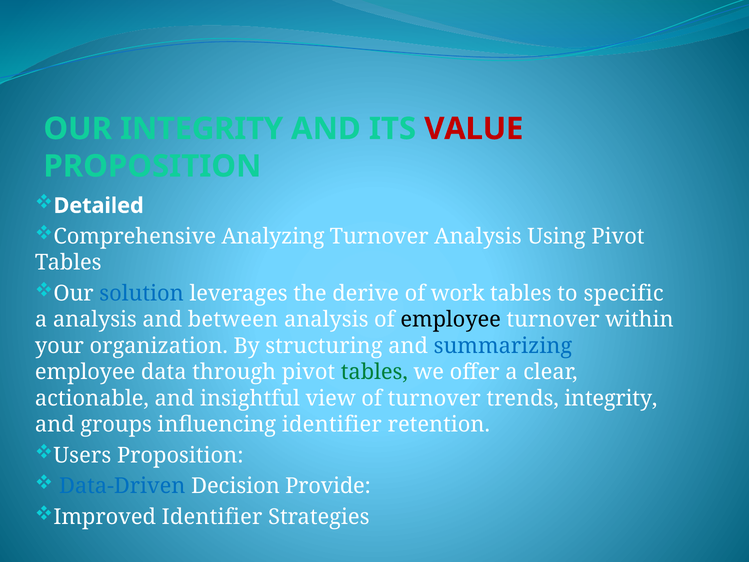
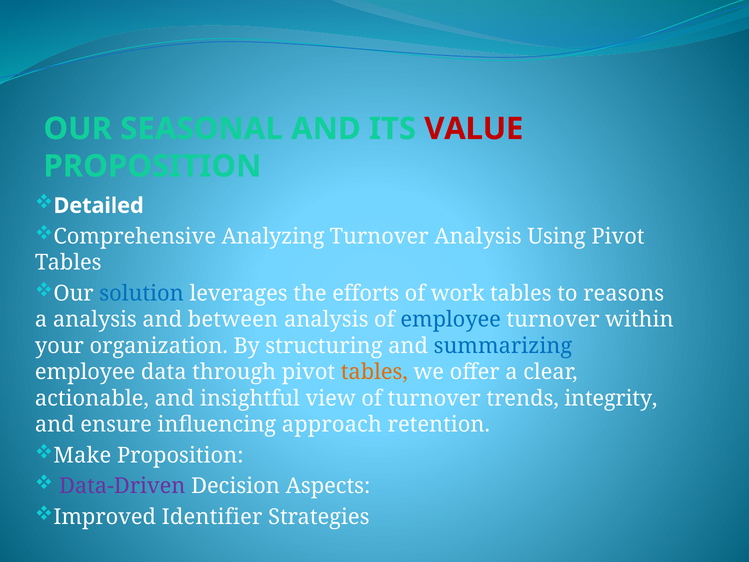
OUR INTEGRITY: INTEGRITY -> SEASONAL
derive: derive -> efforts
specific: specific -> reasons
employee at (451, 320) colour: black -> blue
tables at (374, 372) colour: green -> orange
groups: groups -> ensure
influencing identifier: identifier -> approach
Users: Users -> Make
Data-Driven colour: blue -> purple
Provide: Provide -> Aspects
